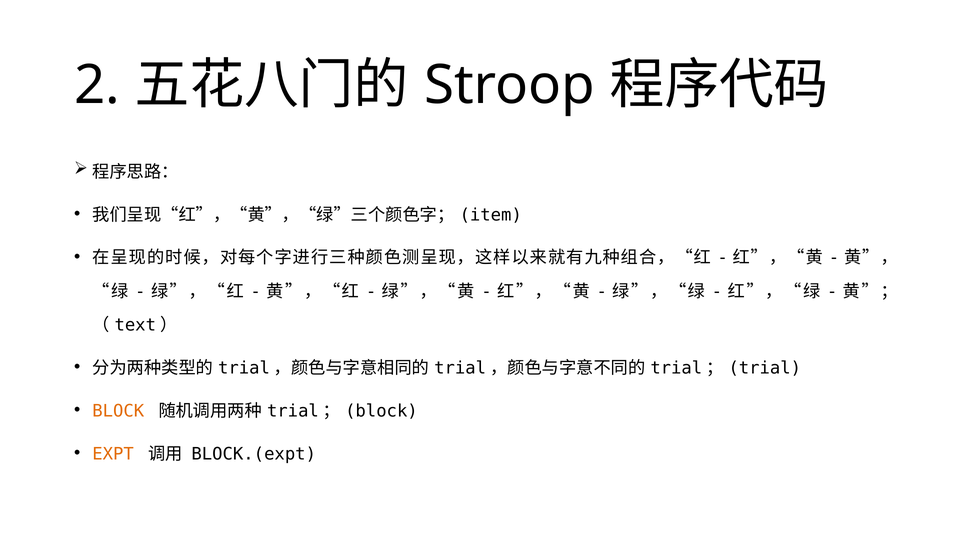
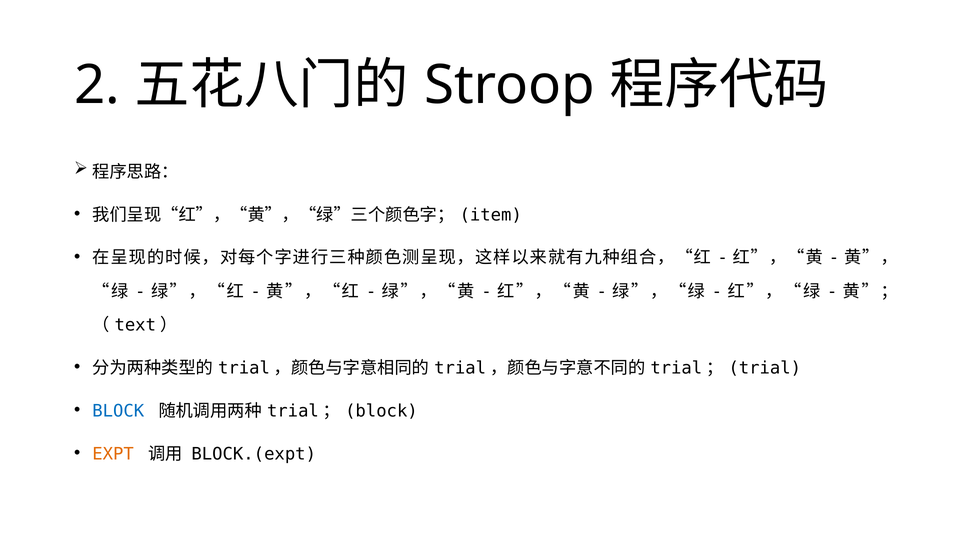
BLOCK at (118, 412) colour: orange -> blue
